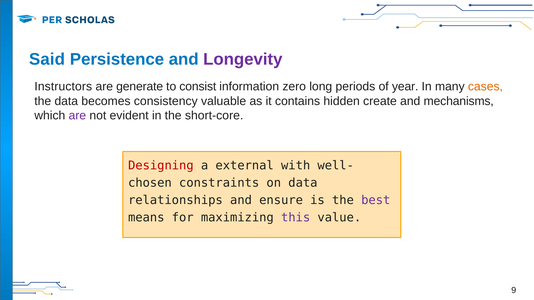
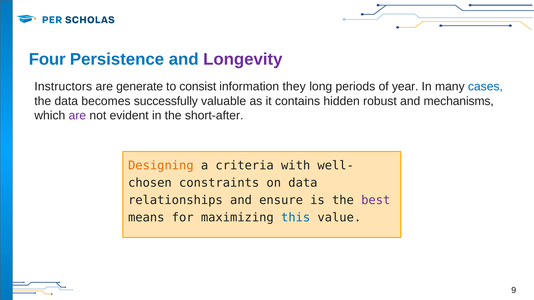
Said: Said -> Four
zero: zero -> they
cases colour: orange -> blue
consistency: consistency -> successfully
create: create -> robust
short-core: short-core -> short-after
Designing colour: red -> orange
external: external -> criteria
this colour: purple -> blue
